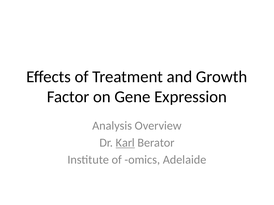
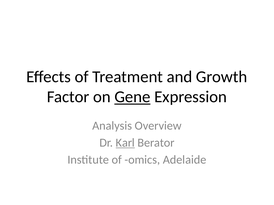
Gene underline: none -> present
